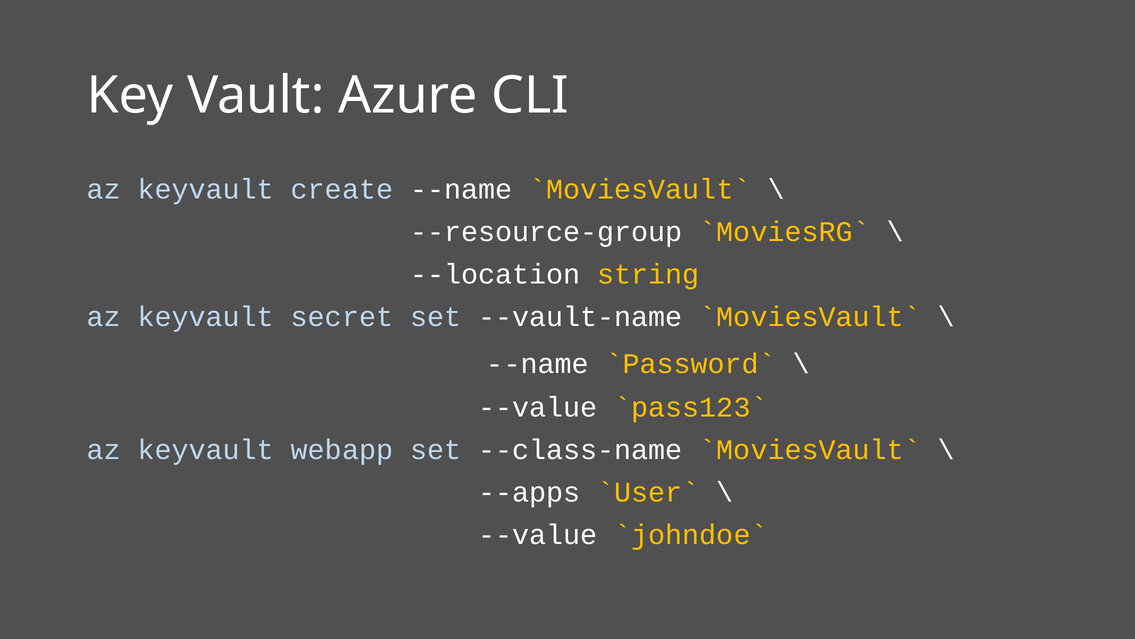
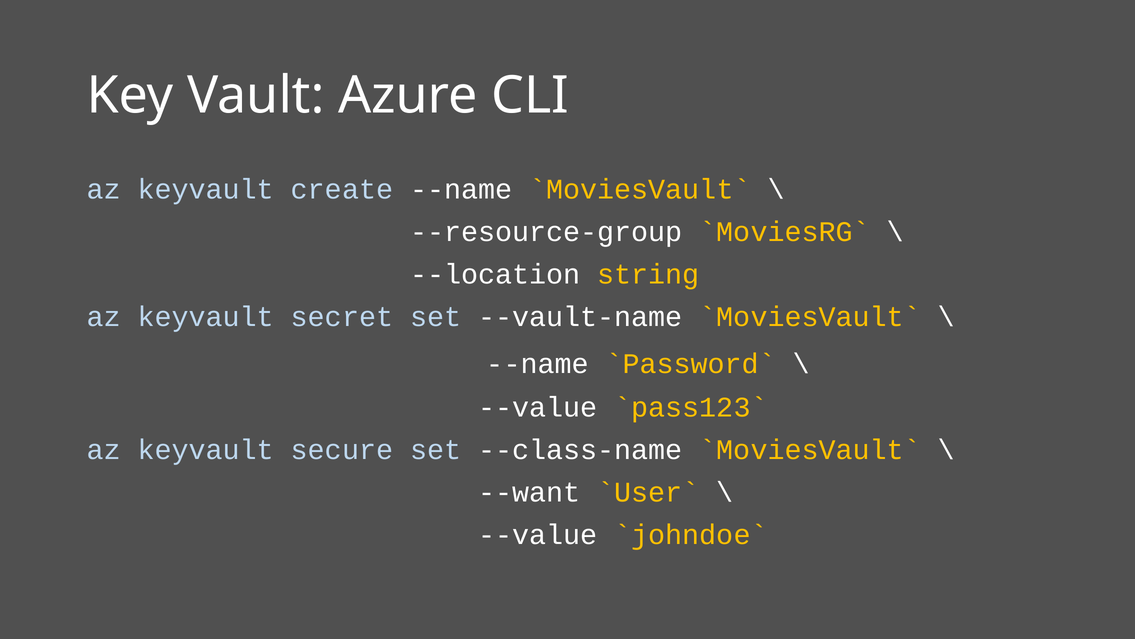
webapp: webapp -> secure
--apps: --apps -> --want
